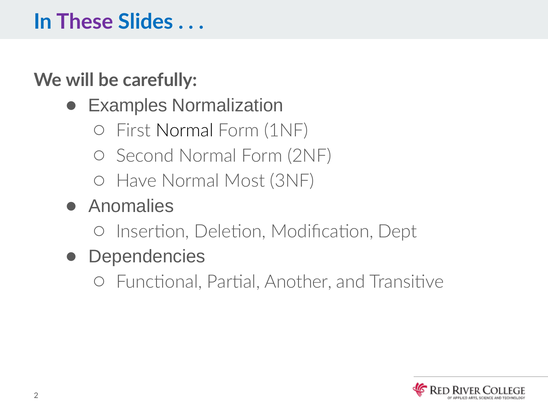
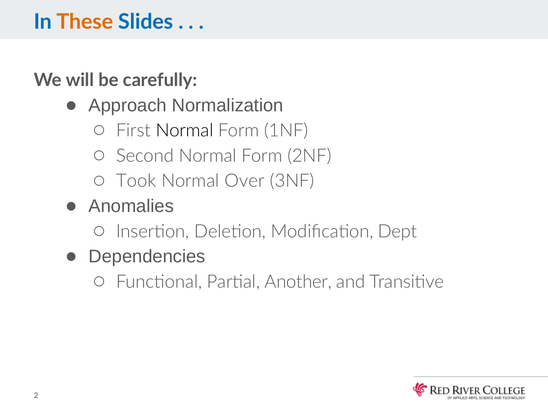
These colour: purple -> orange
Examples: Examples -> Approach
Have: Have -> Took
Most: Most -> Over
